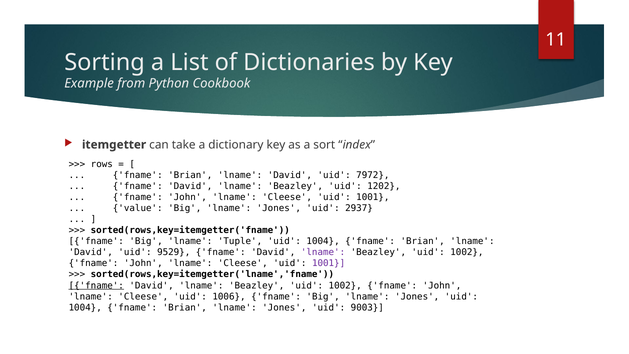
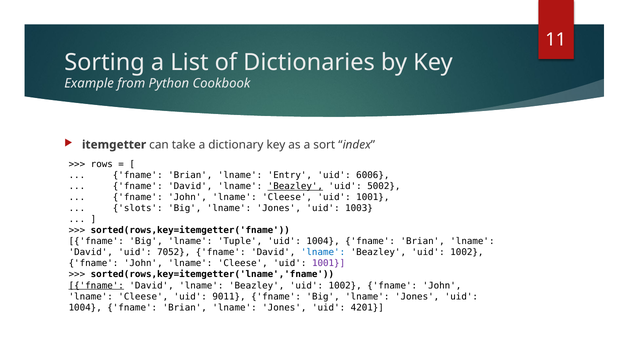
David at (290, 175): David -> Entry
7972: 7972 -> 6006
Beazley at (295, 186) underline: none -> present
1202: 1202 -> 5002
value: value -> slots
2937: 2937 -> 1003
9529: 9529 -> 7052
lname at (323, 252) colour: purple -> blue
1006: 1006 -> 9011
9003: 9003 -> 4201
